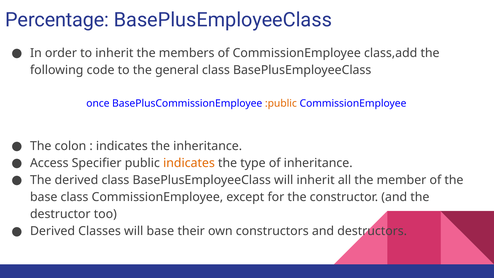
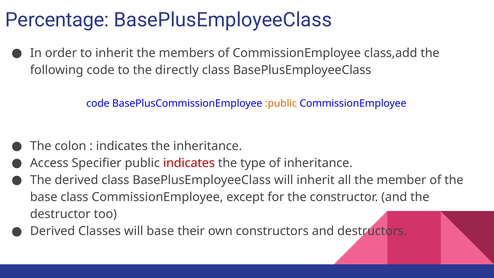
general: general -> directly
once at (98, 103): once -> code
indicates at (189, 163) colour: orange -> red
